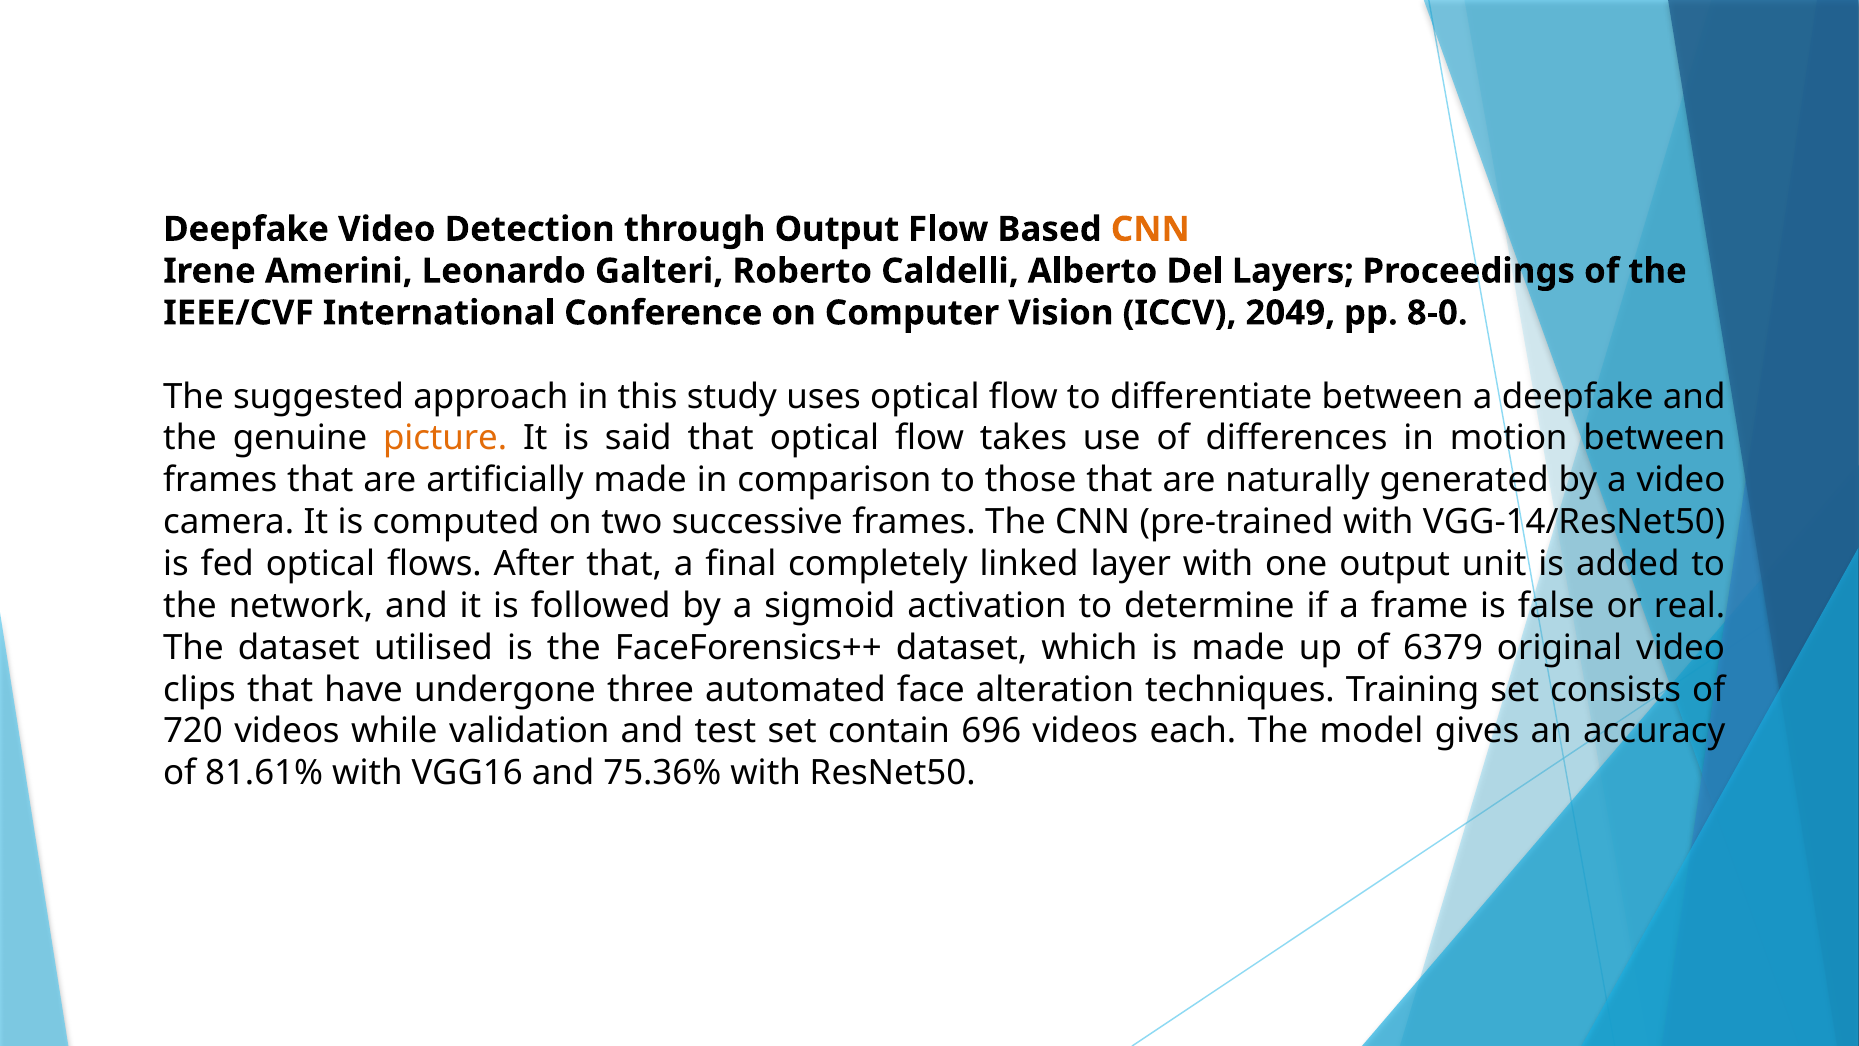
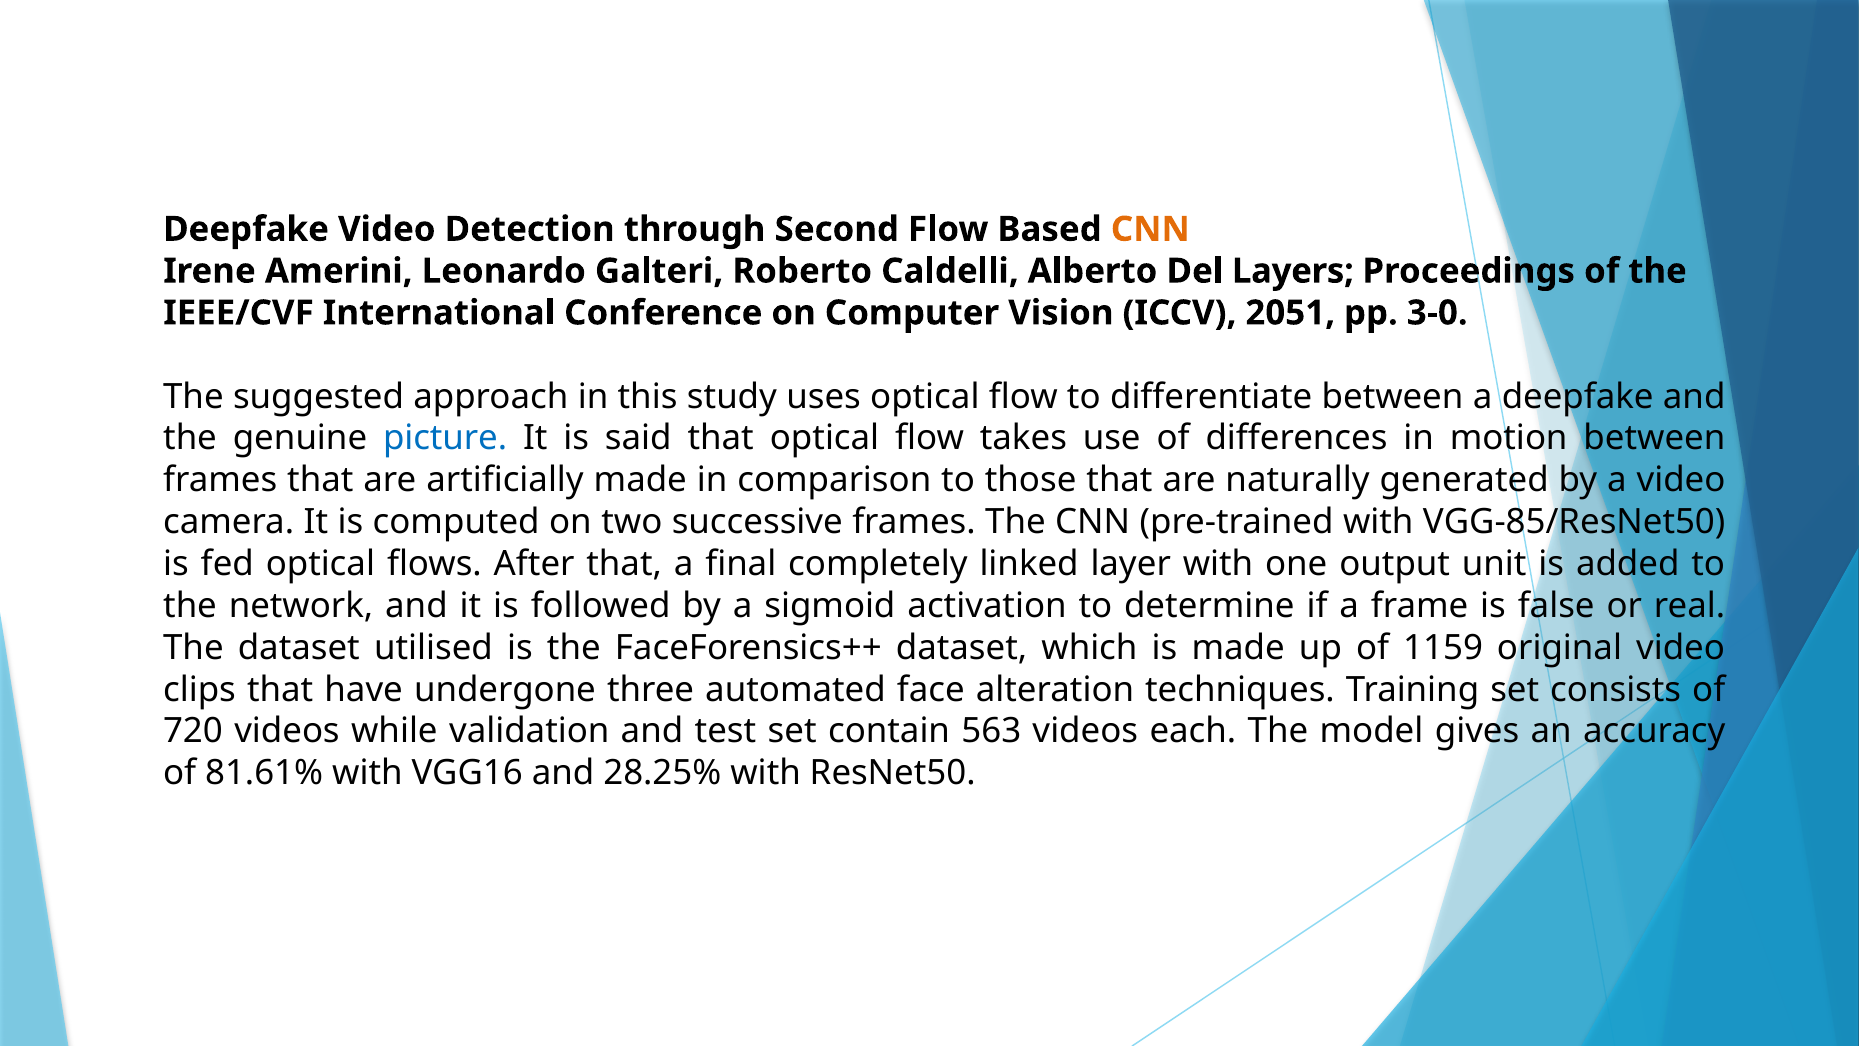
through Output: Output -> Second
2049: 2049 -> 2051
8-0: 8-0 -> 3-0
picture colour: orange -> blue
VGG-14/ResNet50: VGG-14/ResNet50 -> VGG-85/ResNet50
6379: 6379 -> 1159
696: 696 -> 563
75.36%: 75.36% -> 28.25%
